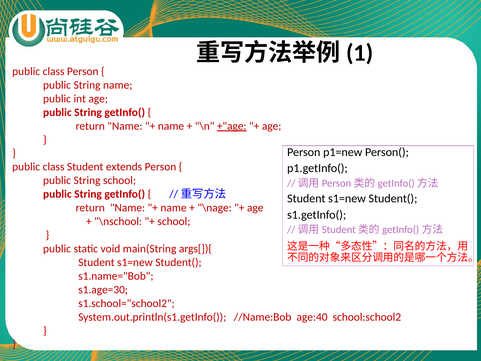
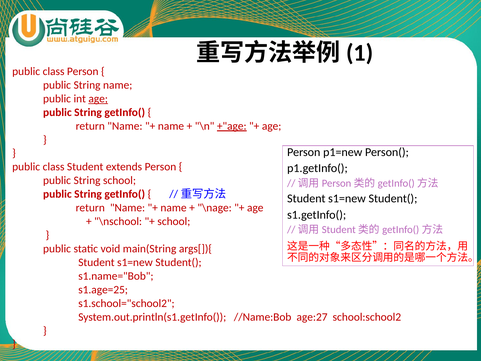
age at (98, 99) underline: none -> present
s1.age=30: s1.age=30 -> s1.age=25
age:40: age:40 -> age:27
